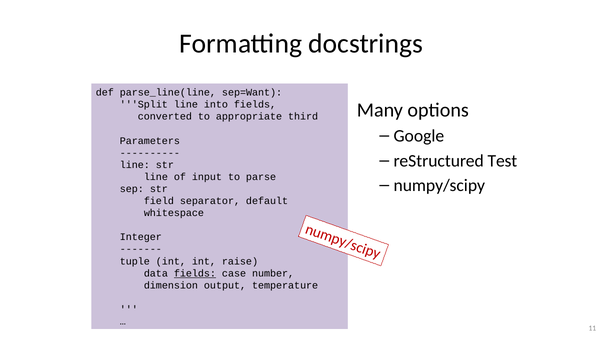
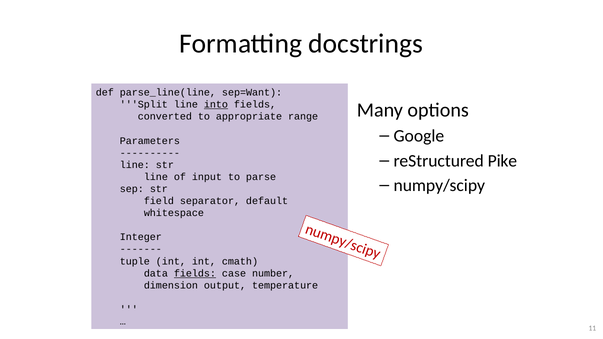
into underline: none -> present
third: third -> range
Test: Test -> Pike
raise: raise -> cmath
